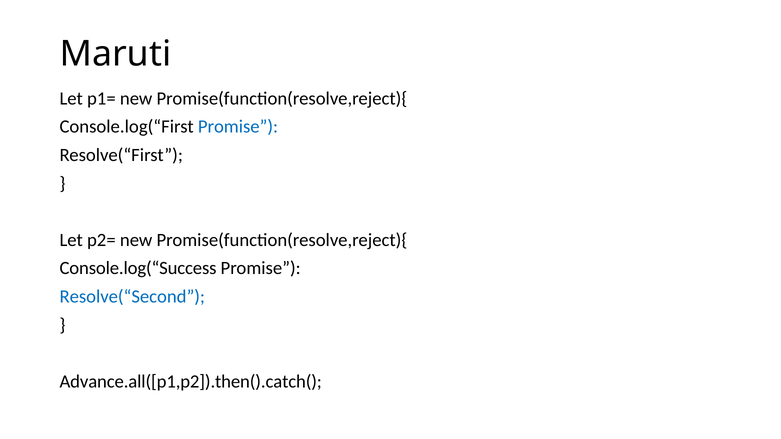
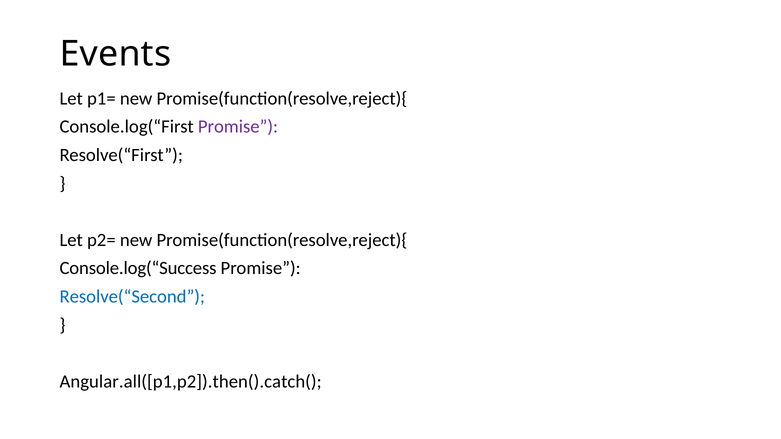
Maruti: Maruti -> Events
Promise at (238, 127) colour: blue -> purple
Advance.all([p1,p2]).then().catch(: Advance.all([p1,p2]).then().catch( -> Angular.all([p1,p2]).then().catch(
